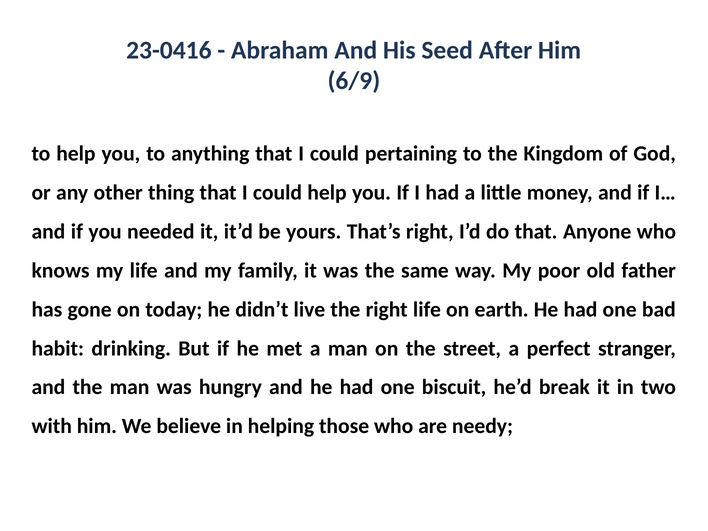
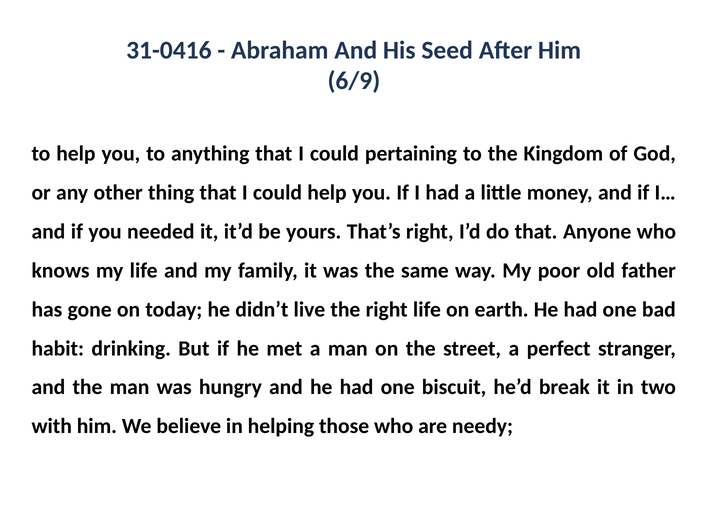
23-0416: 23-0416 -> 31-0416
